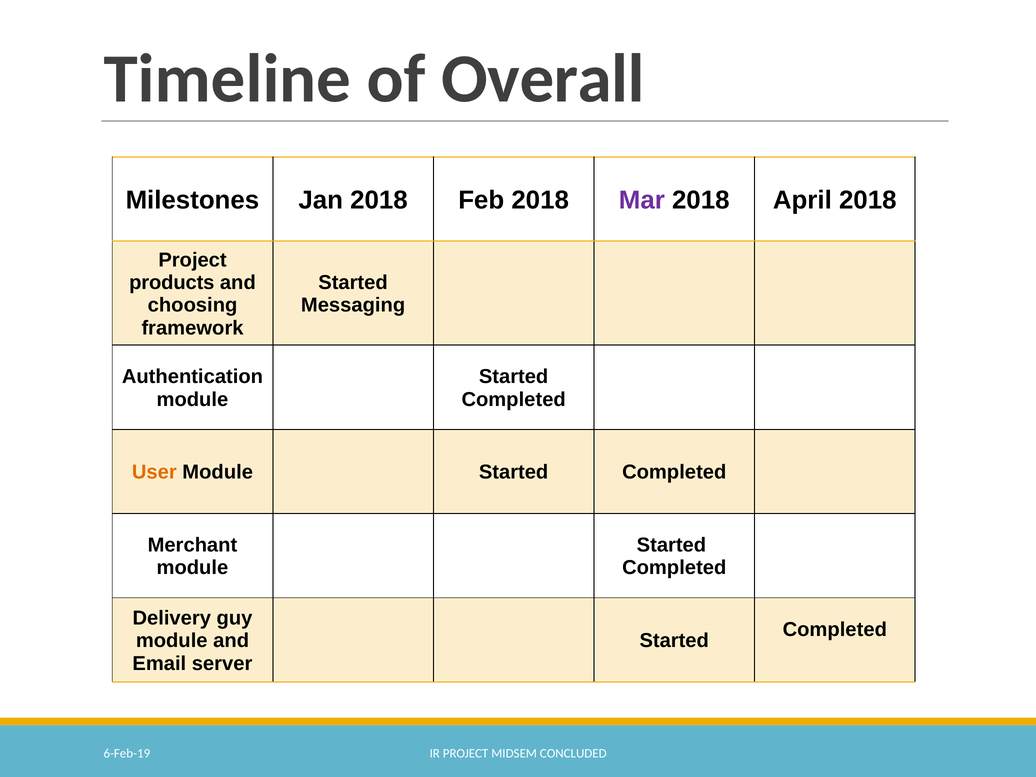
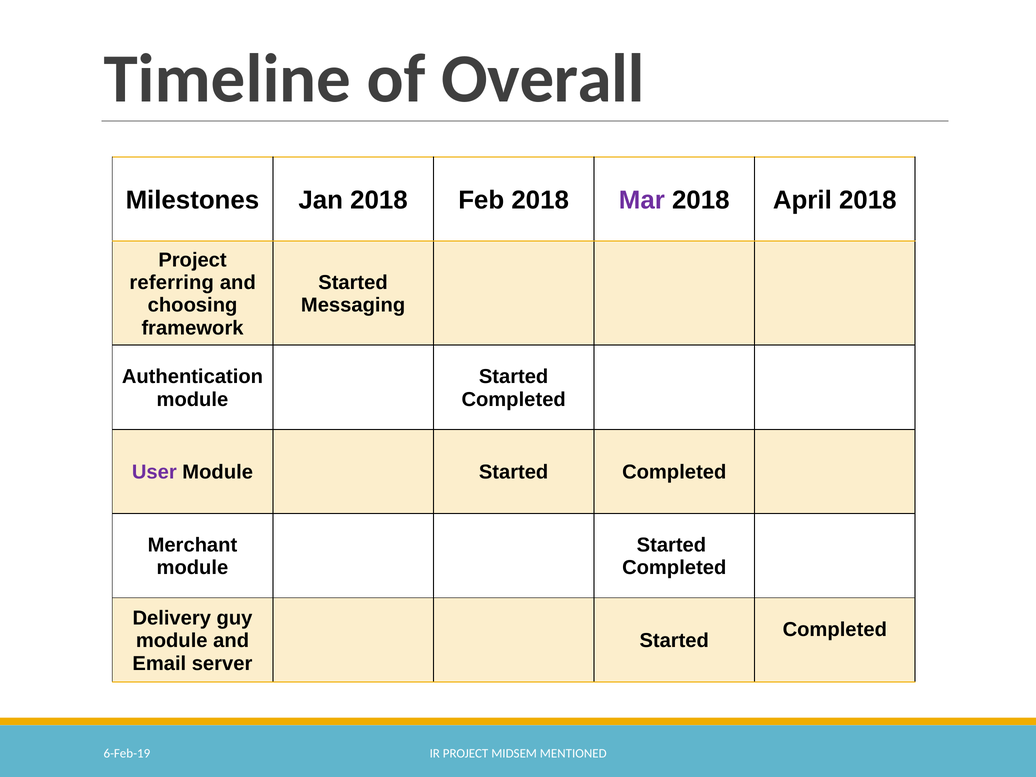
products: products -> referring
User colour: orange -> purple
CONCLUDED: CONCLUDED -> MENTIONED
